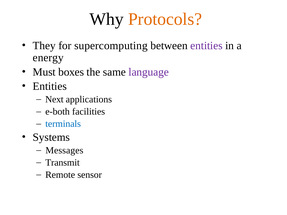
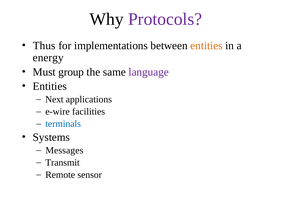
Protocols colour: orange -> purple
They: They -> Thus
supercomputing: supercomputing -> implementations
entities at (206, 46) colour: purple -> orange
boxes: boxes -> group
e-both: e-both -> e-wire
